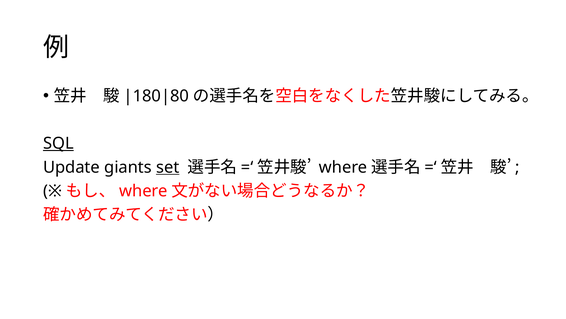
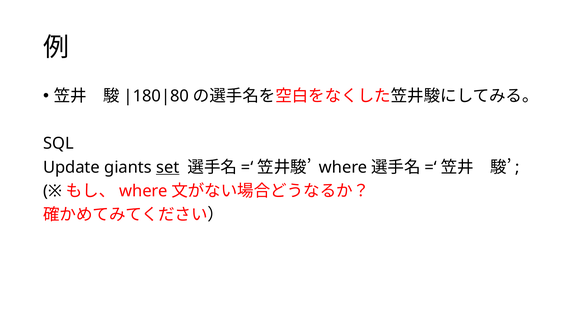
SQL underline: present -> none
